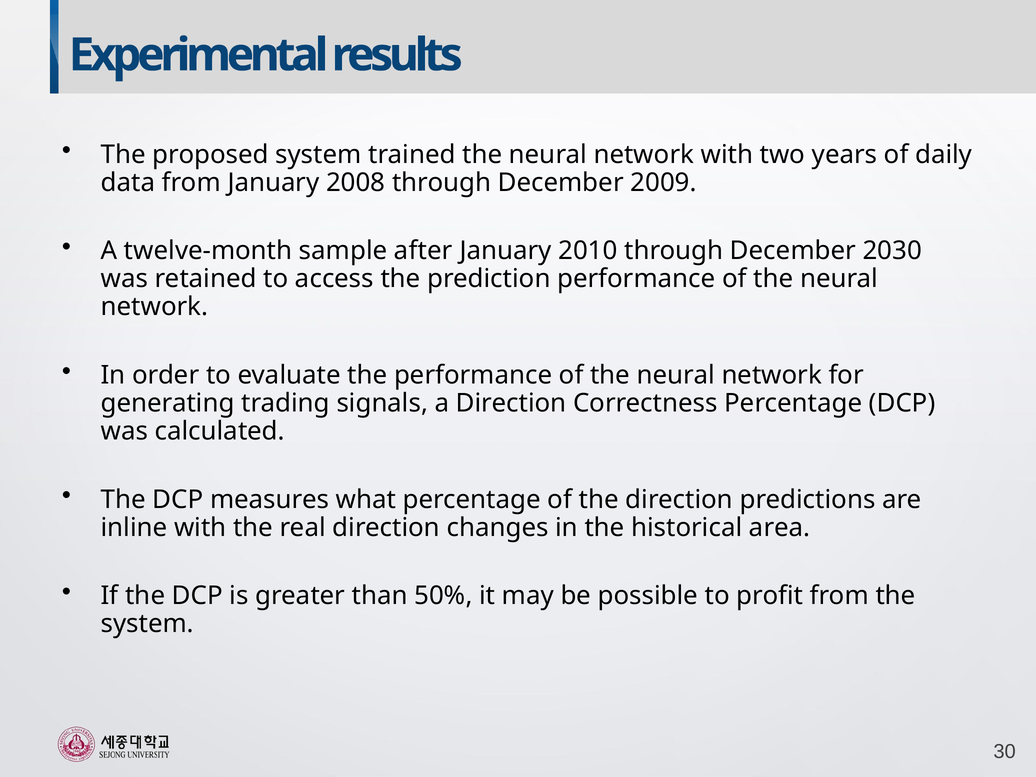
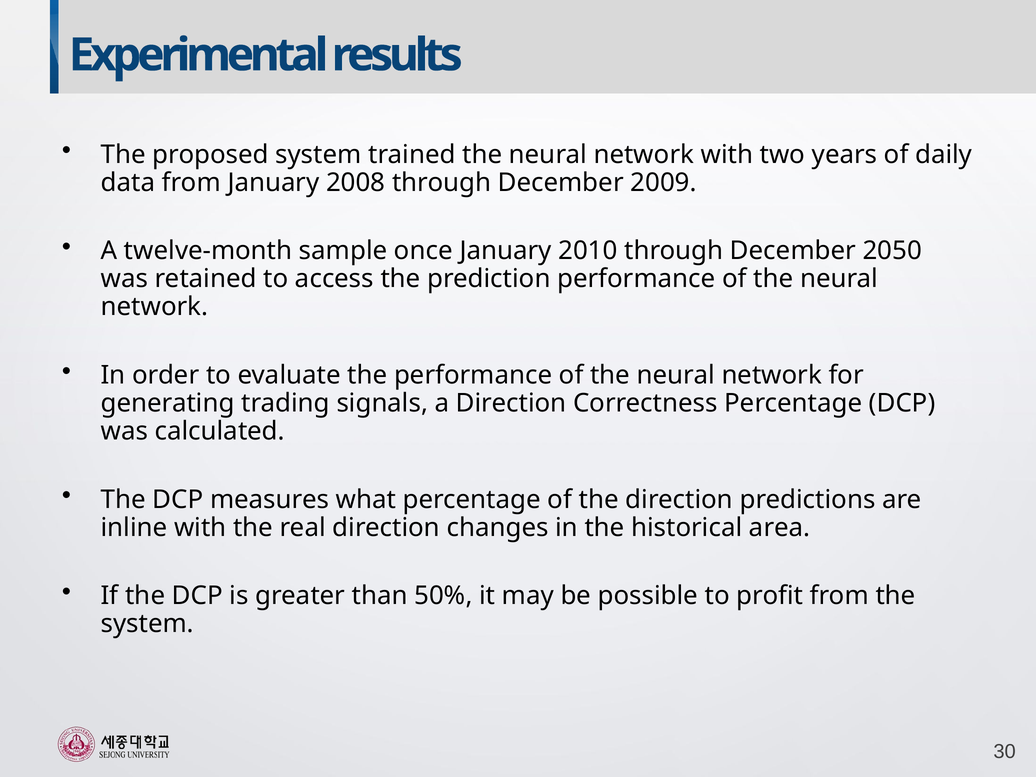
after: after -> once
2030: 2030 -> 2050
